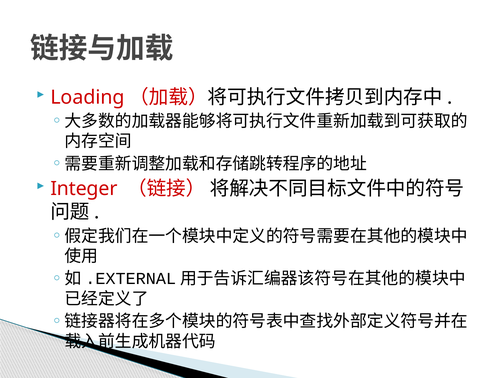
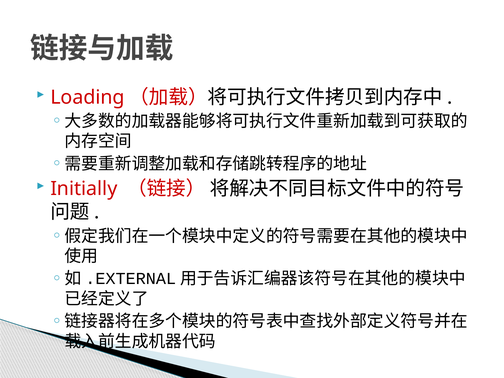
Integer: Integer -> Initially
